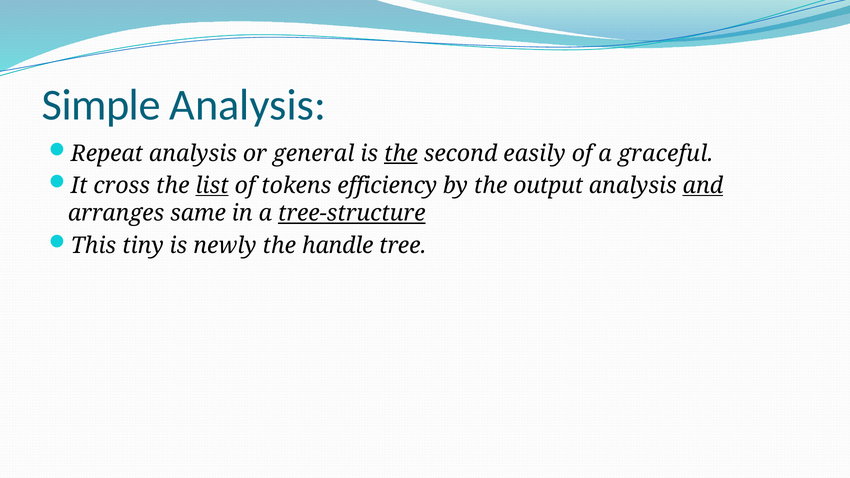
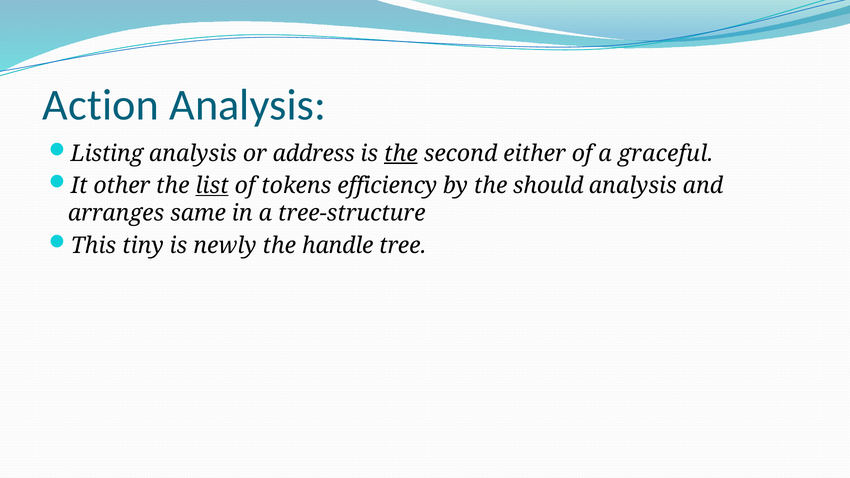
Simple: Simple -> Action
Repeat: Repeat -> Listing
general: general -> address
easily: easily -> either
cross: cross -> other
output: output -> should
and underline: present -> none
tree-structure underline: present -> none
